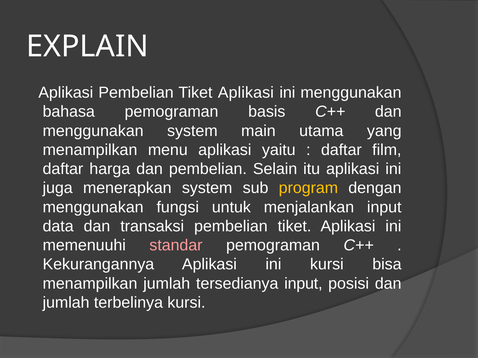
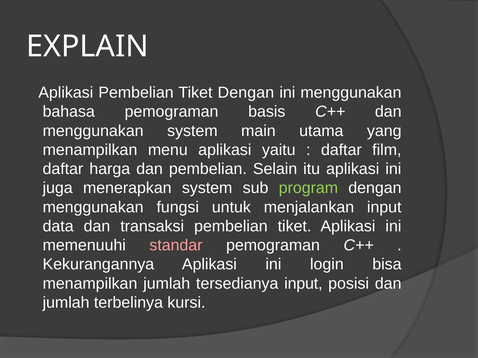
Aplikasi Pembelian Tiket Aplikasi: Aplikasi -> Dengan
program colour: yellow -> light green
ini kursi: kursi -> login
